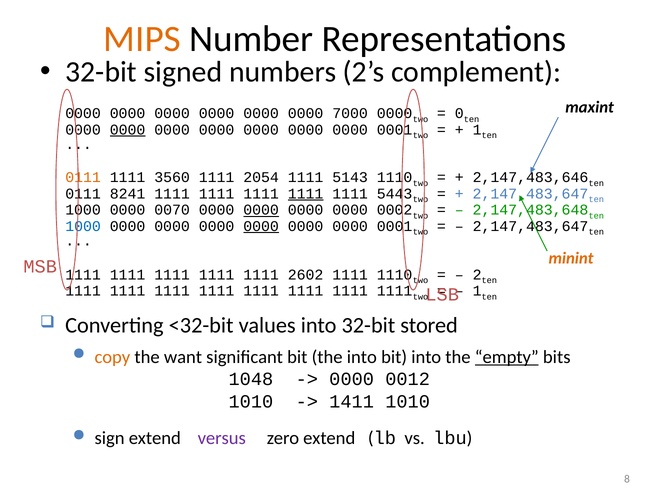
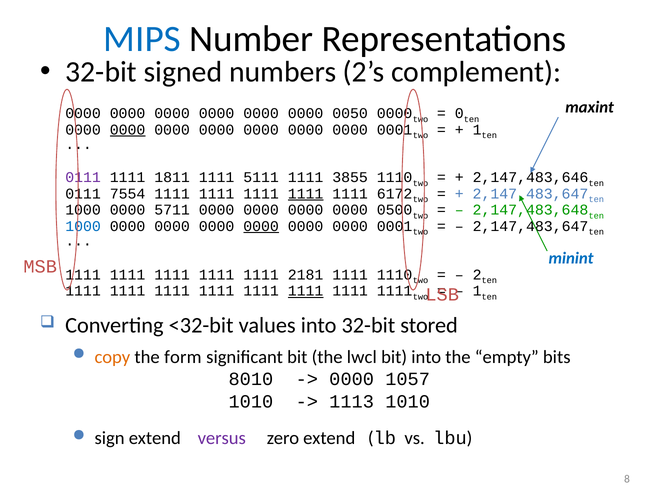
MIPS colour: orange -> blue
7000: 7000 -> 0050
0111 at (83, 178) colour: orange -> purple
3560: 3560 -> 1811
2054: 2054 -> 5111
5143: 5143 -> 3855
8241: 8241 -> 7554
5443: 5443 -> 6172
0070: 0070 -> 5711
0000 at (261, 210) underline: present -> none
0002: 0002 -> 0500
minint colour: orange -> blue
2602: 2602 -> 2181
1111 at (306, 291) underline: none -> present
want: want -> form
the into: into -> lwcl
empty underline: present -> none
1048: 1048 -> 8010
0012: 0012 -> 1057
1411: 1411 -> 1113
